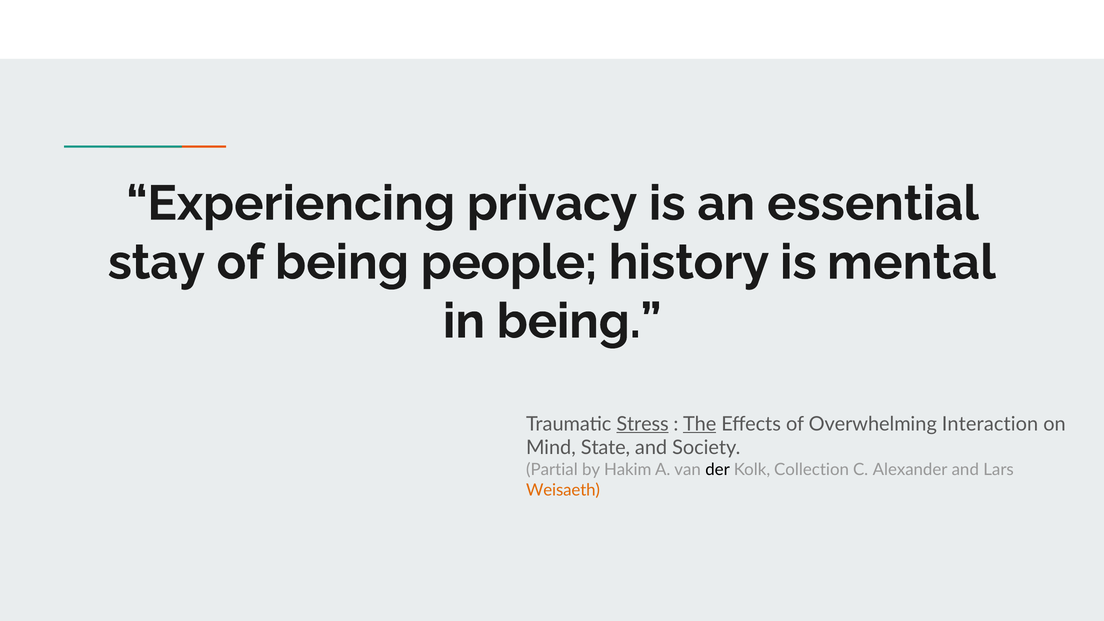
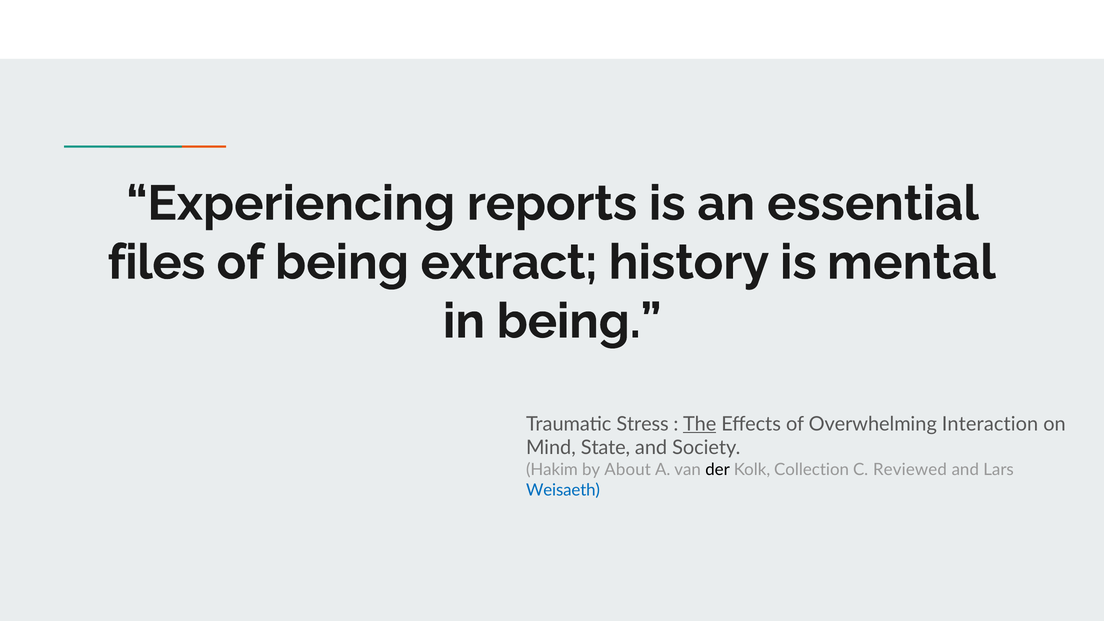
privacy: privacy -> reports
stay: stay -> files
people: people -> extract
Stress underline: present -> none
Partial: Partial -> Hakim
Hakim: Hakim -> About
Alexander: Alexander -> Reviewed
Weisaeth colour: orange -> blue
